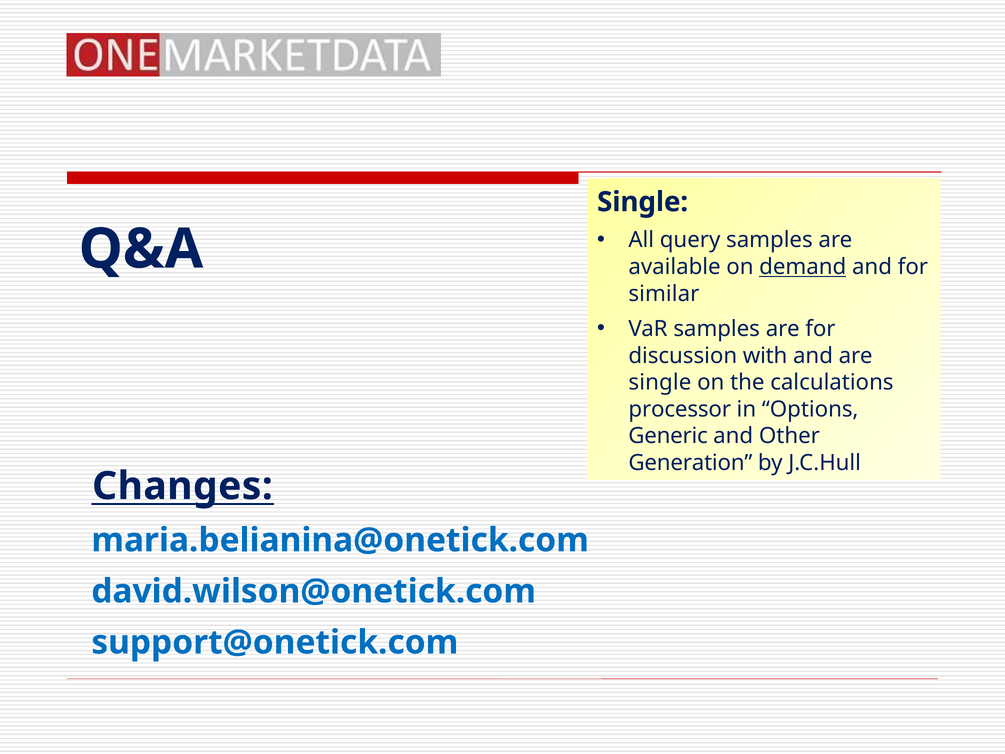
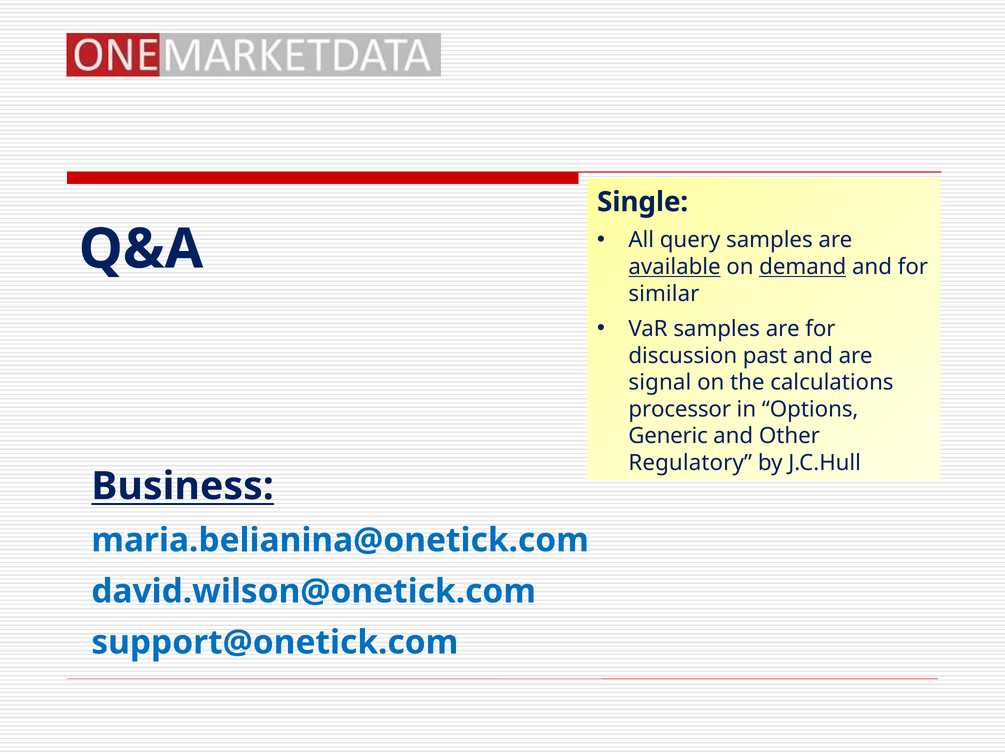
available underline: none -> present
with: with -> past
single at (660, 382): single -> signal
Generation: Generation -> Regulatory
Changes: Changes -> Business
